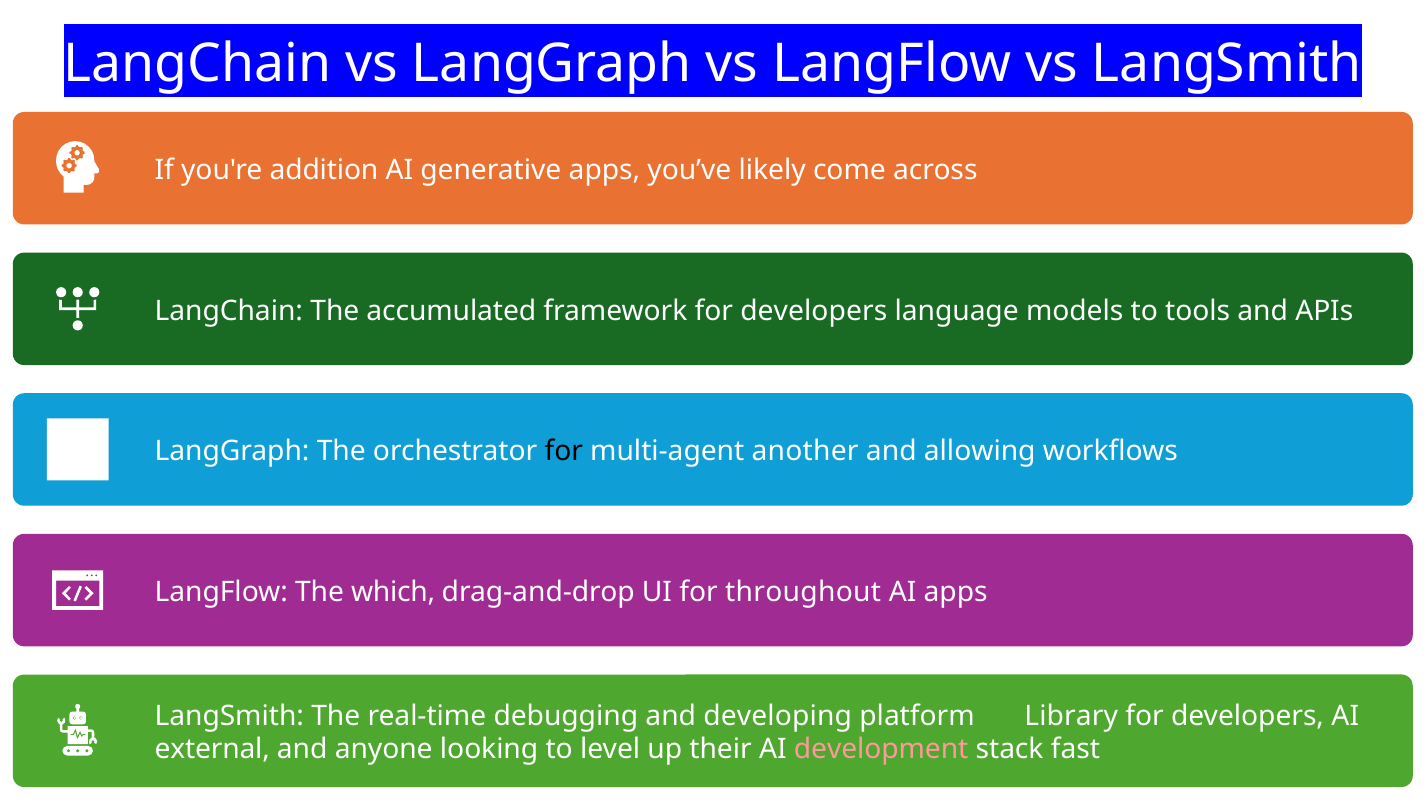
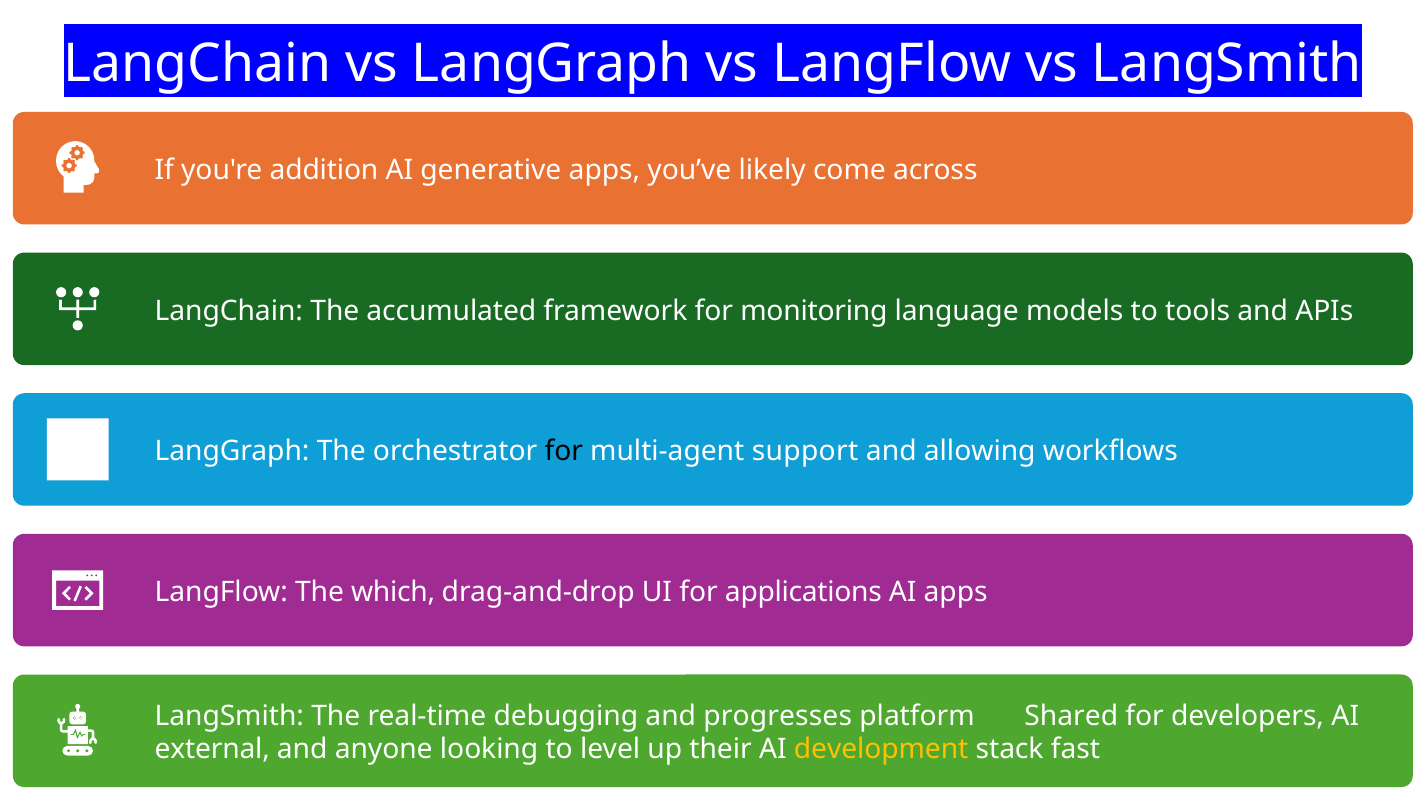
framework for developers: developers -> monitoring
another: another -> support
throughout: throughout -> applications
developing: developing -> progresses
Library: Library -> Shared
development colour: pink -> yellow
